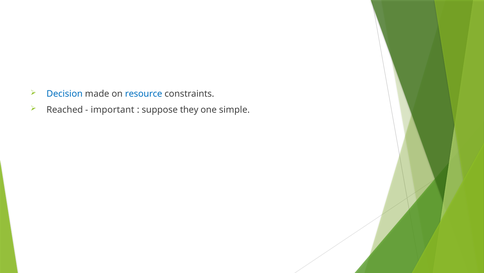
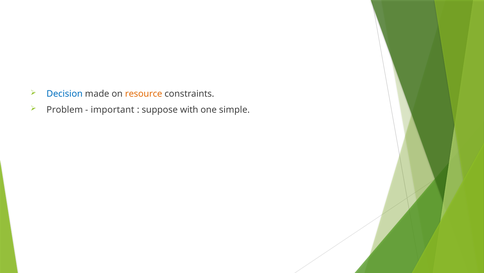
resource colour: blue -> orange
Reached: Reached -> Problem
they: they -> with
